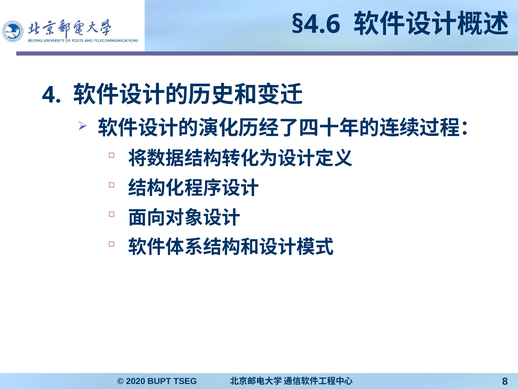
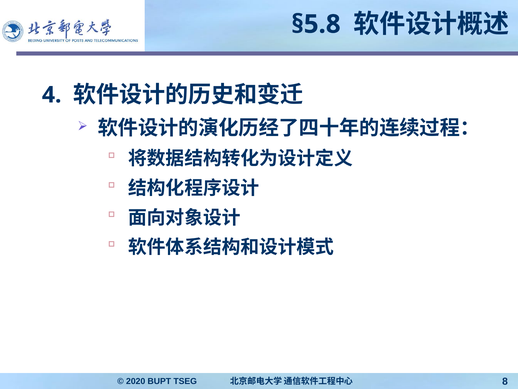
§4.6: §4.6 -> §5.8
